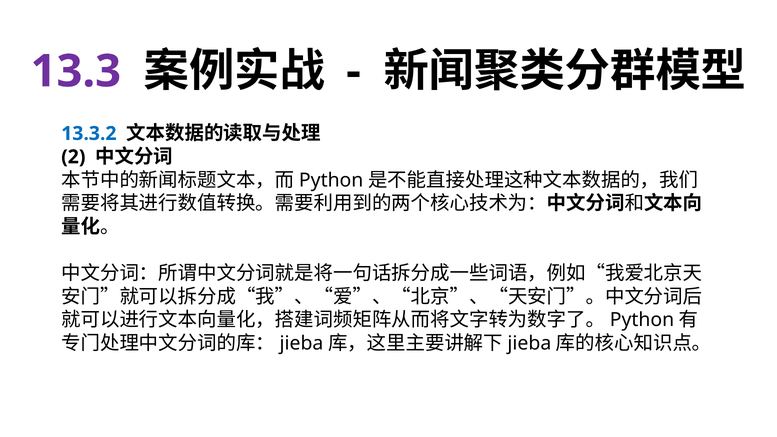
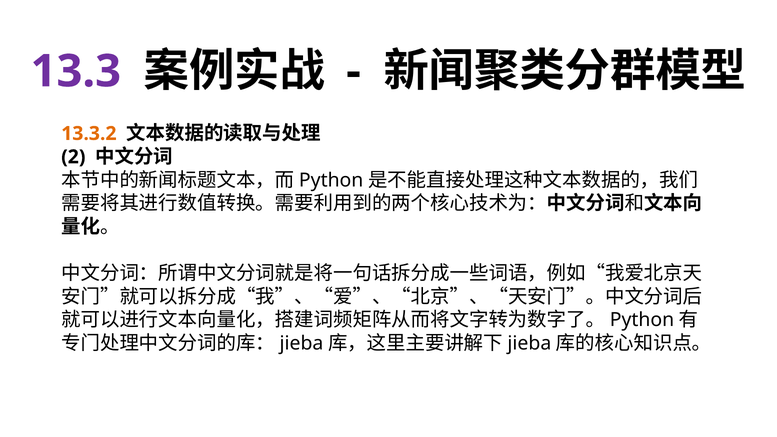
13.3.2 colour: blue -> orange
